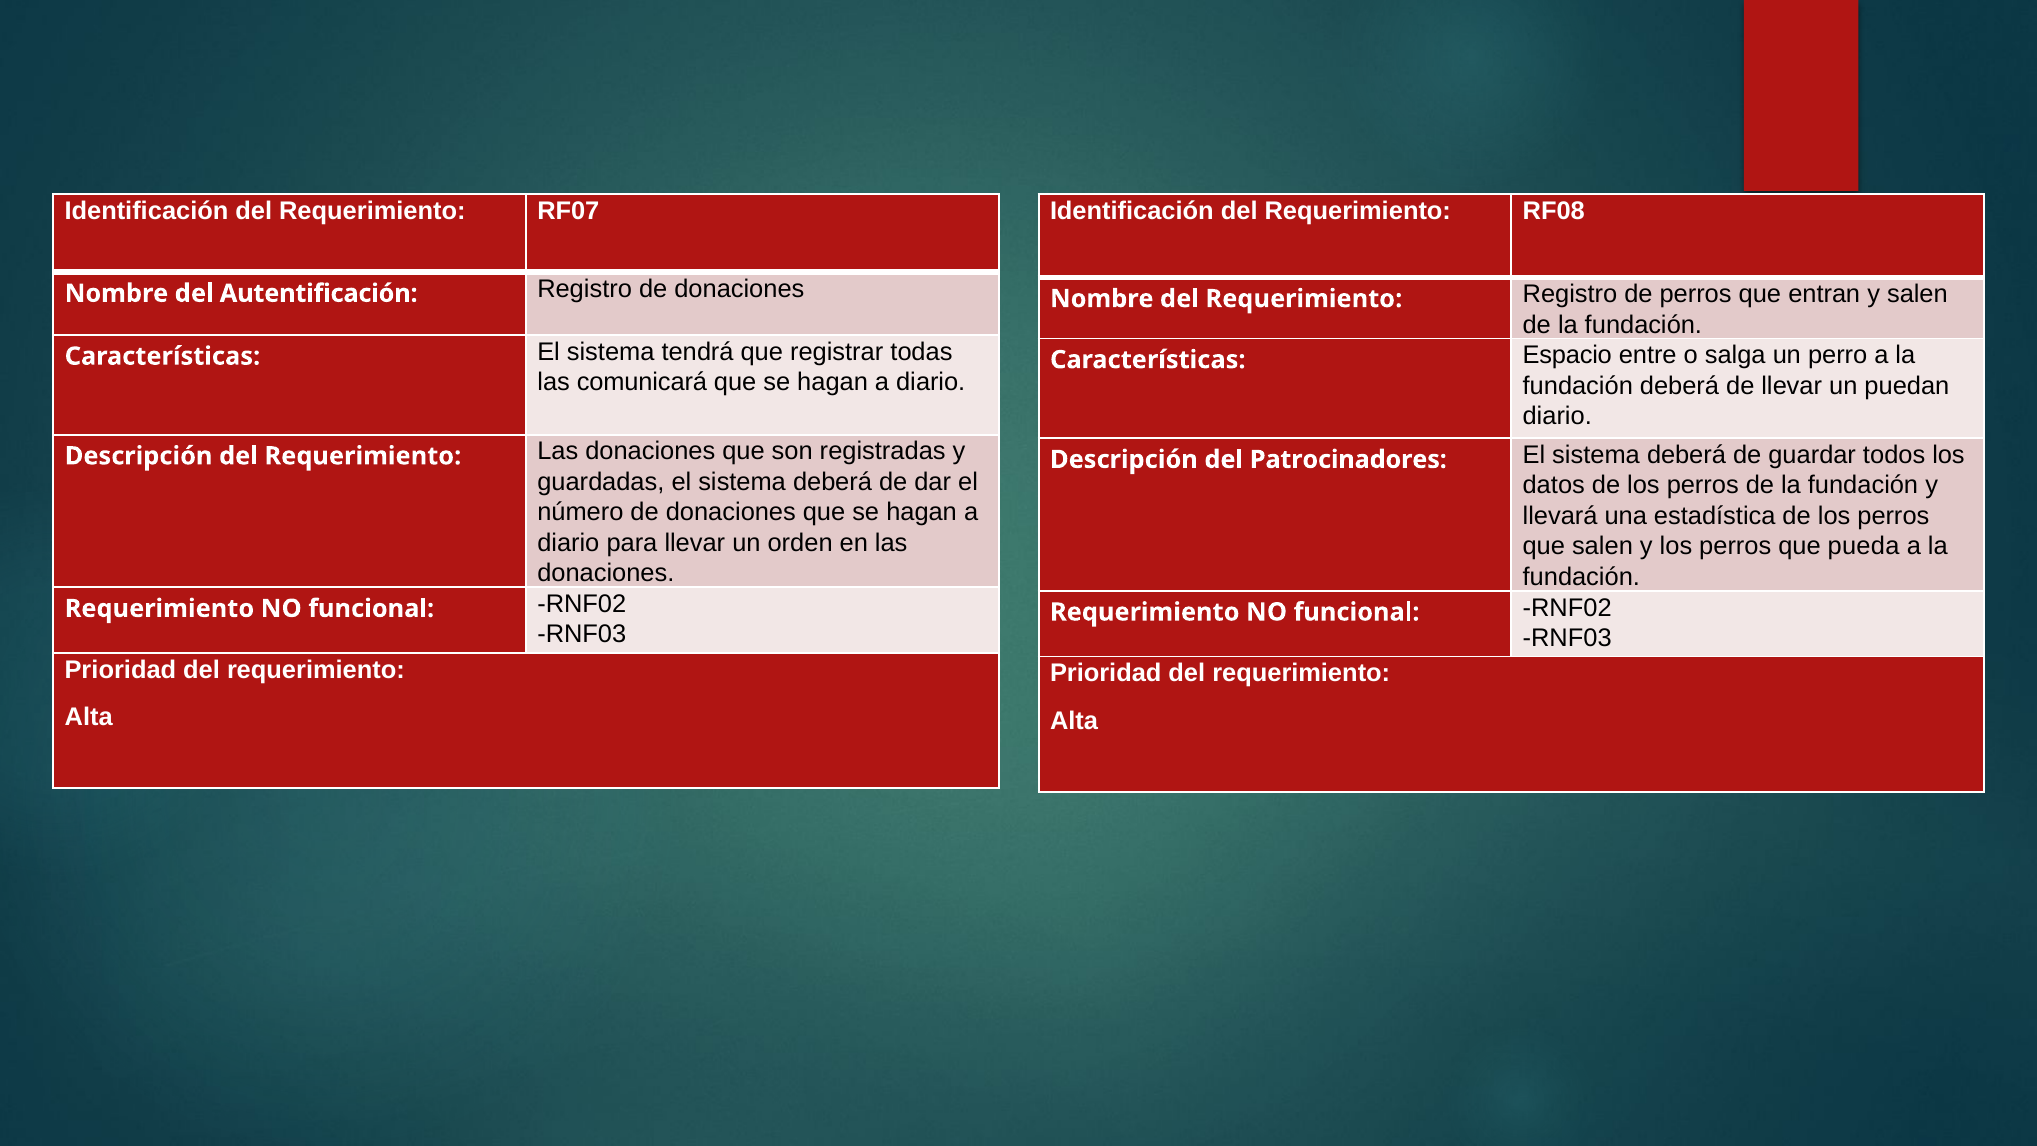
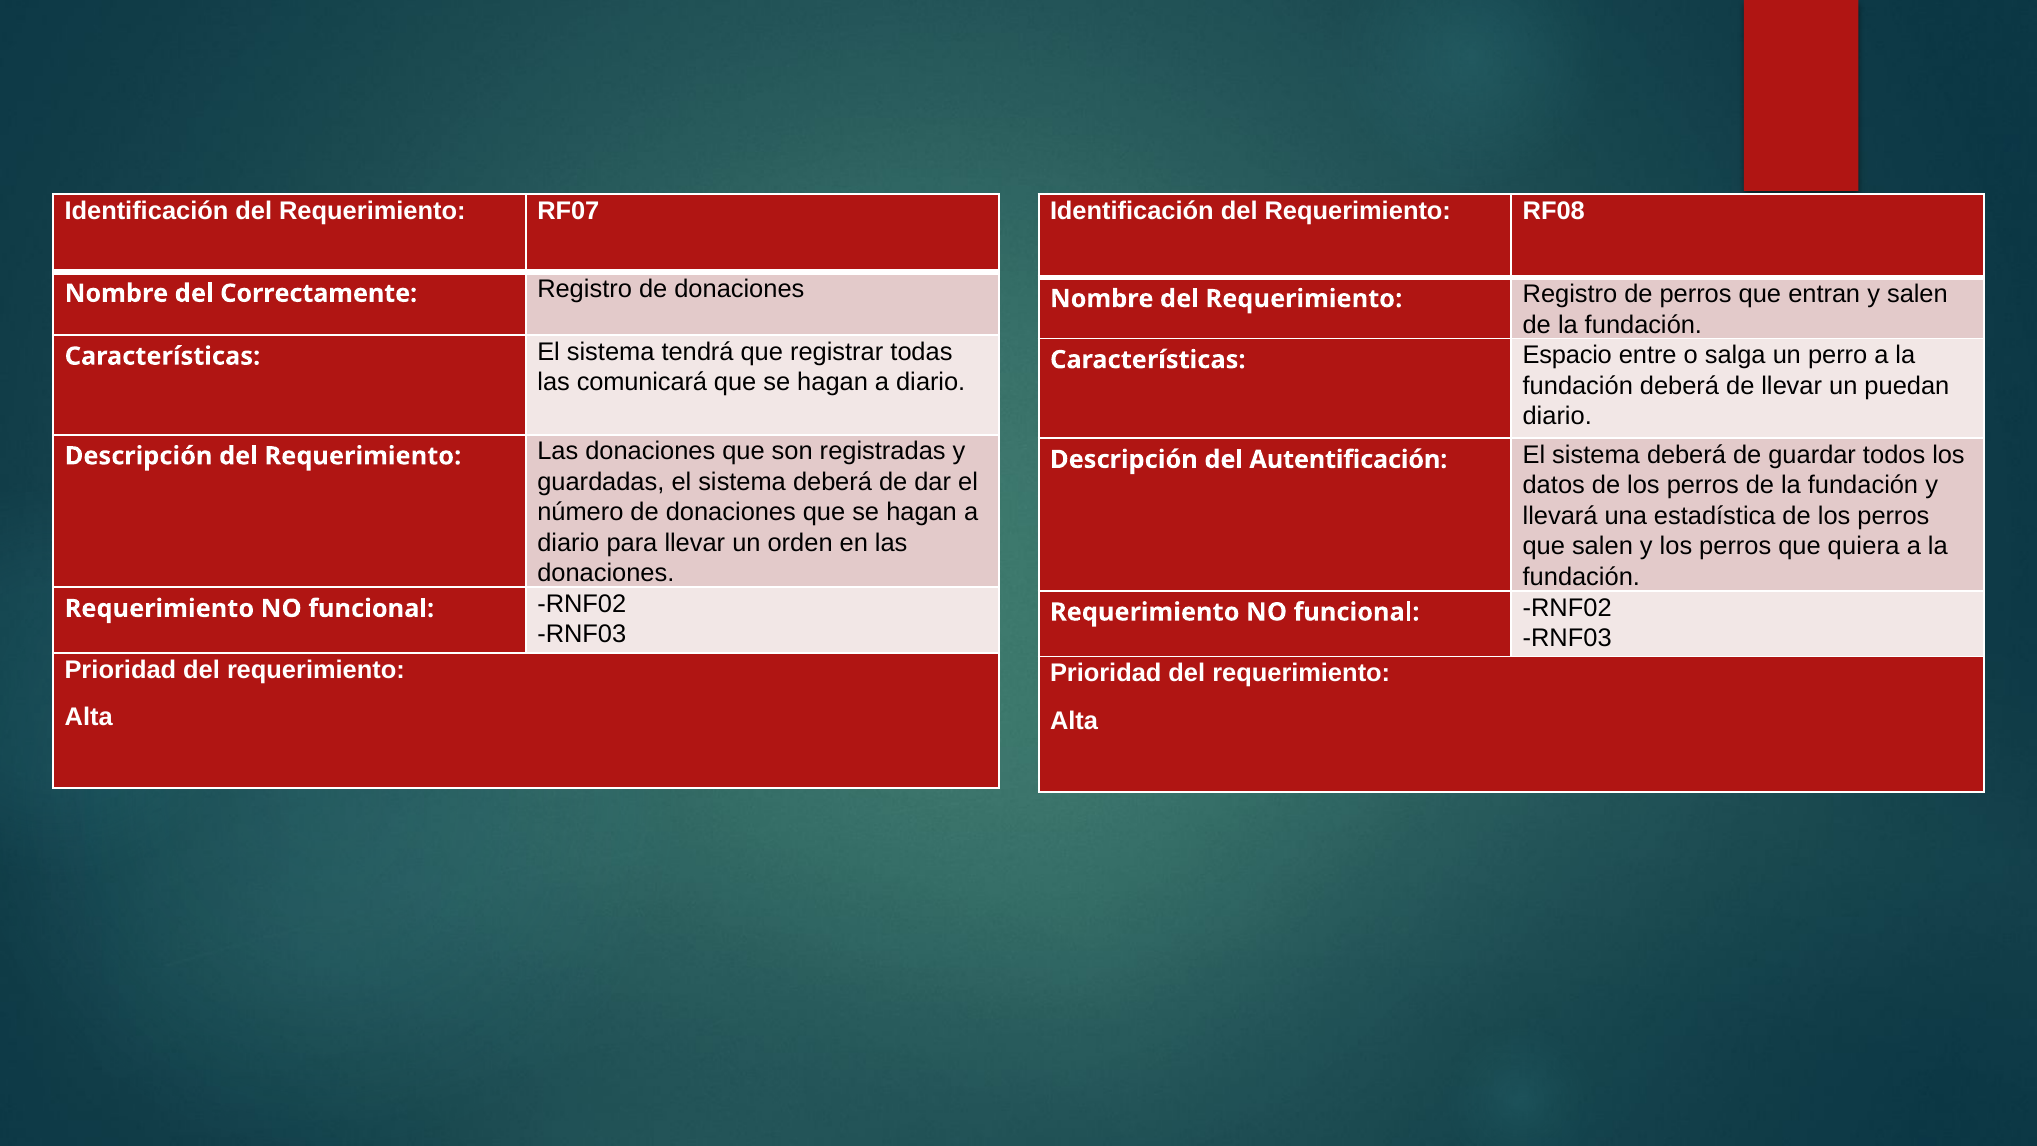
Autentificación: Autentificación -> Correctamente
Patrocinadores: Patrocinadores -> Autentificación
pueda: pueda -> quiera
